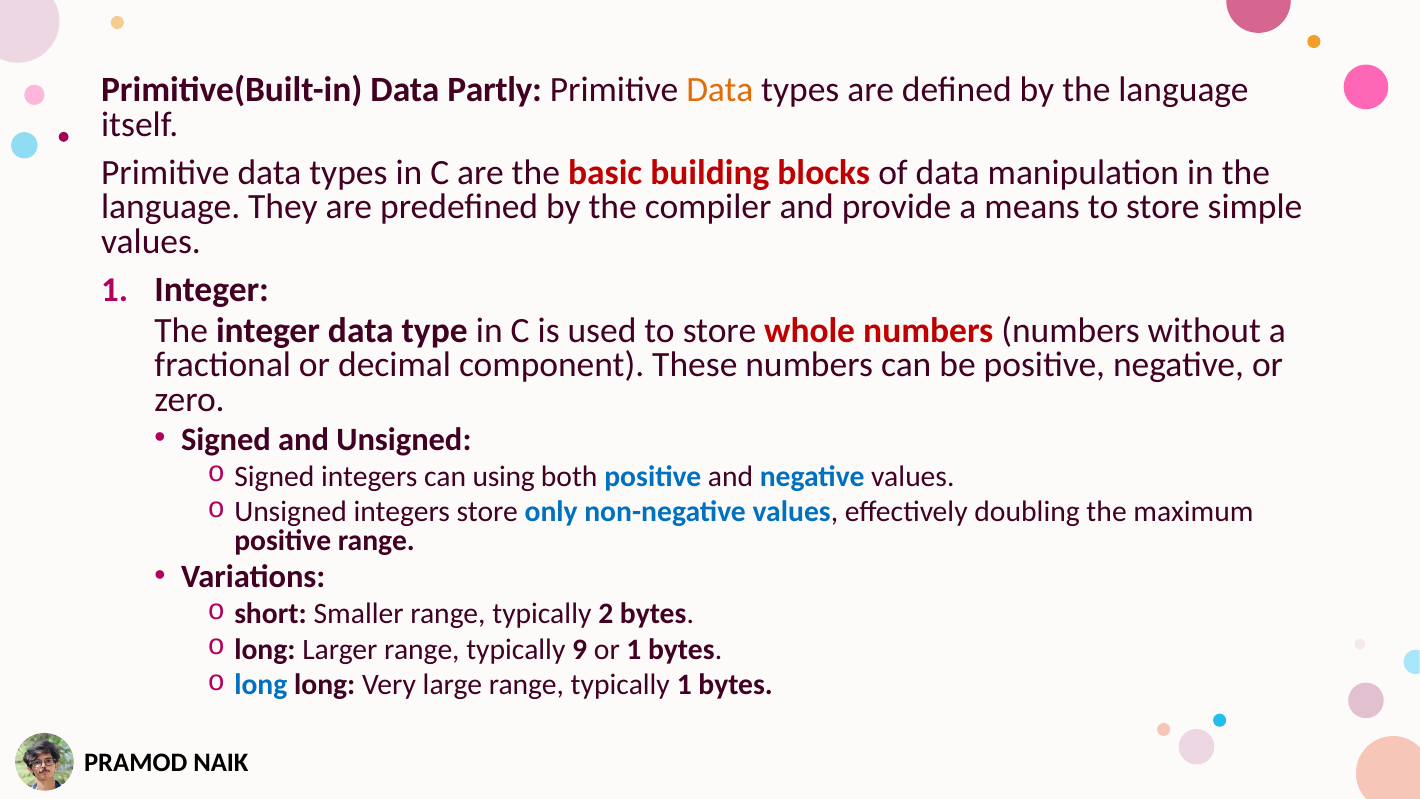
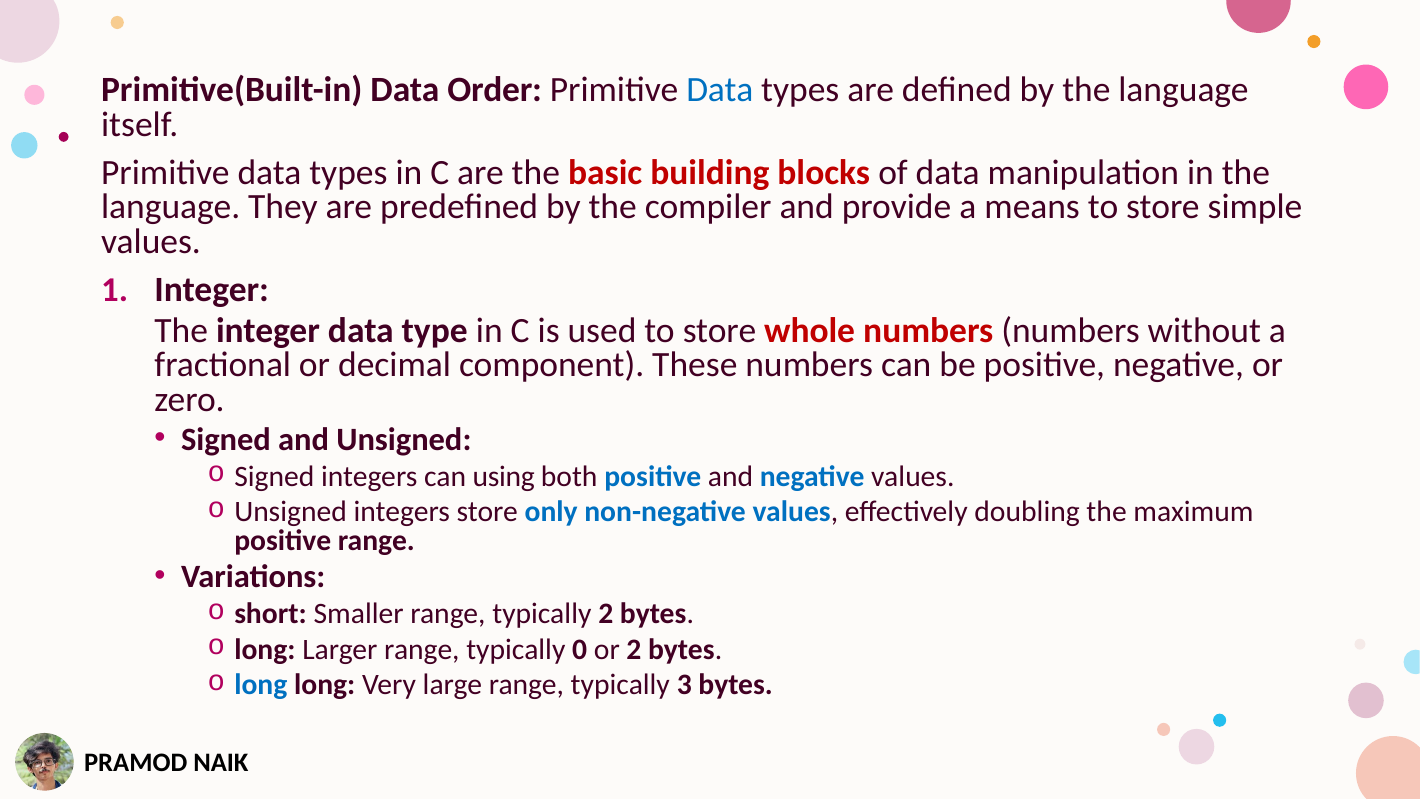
Partly: Partly -> Order
Data at (720, 90) colour: orange -> blue
9: 9 -> 0
or 1: 1 -> 2
typically 1: 1 -> 3
